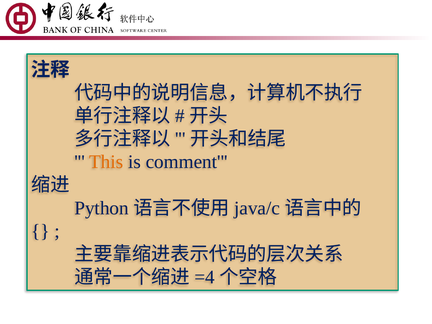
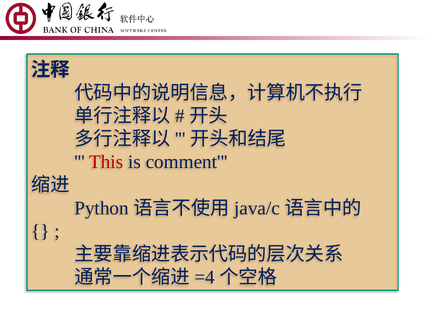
This colour: orange -> red
